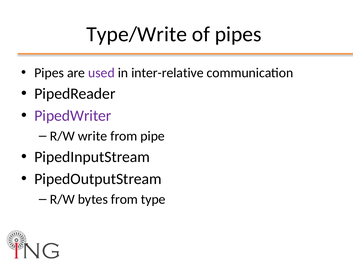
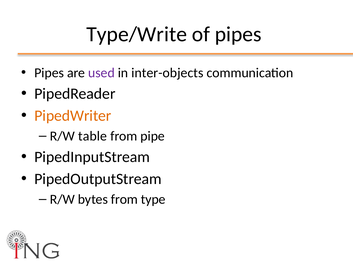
inter-relative: inter-relative -> inter-objects
PipedWriter colour: purple -> orange
write: write -> table
